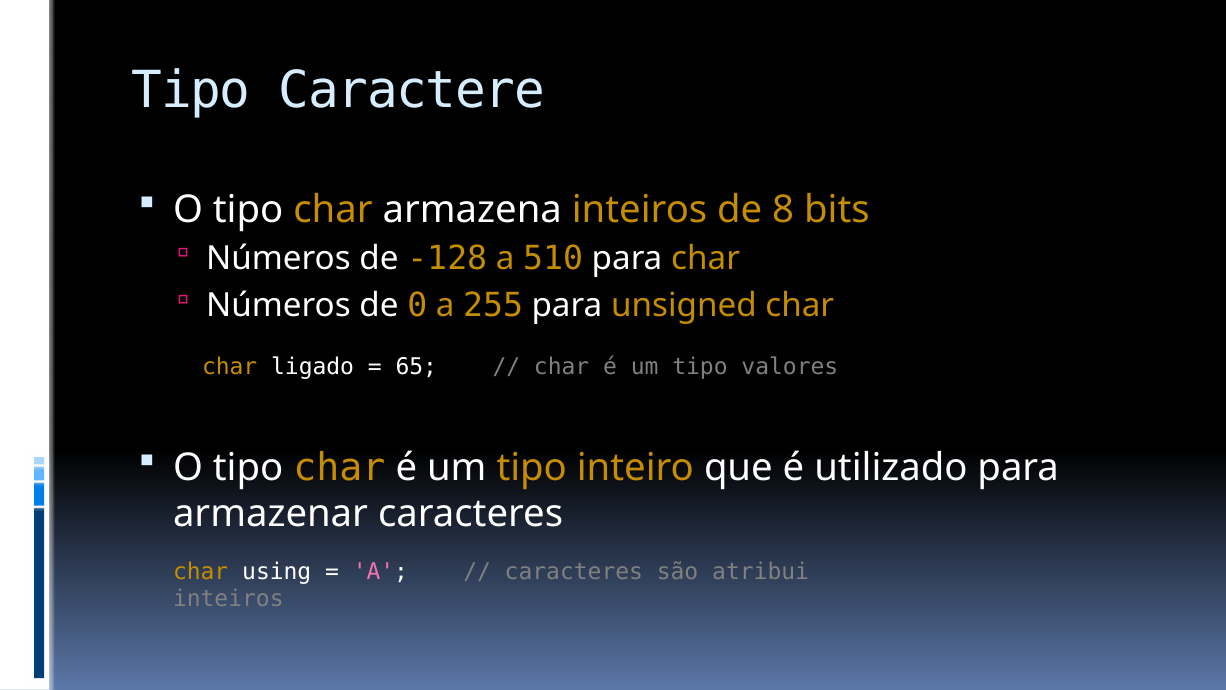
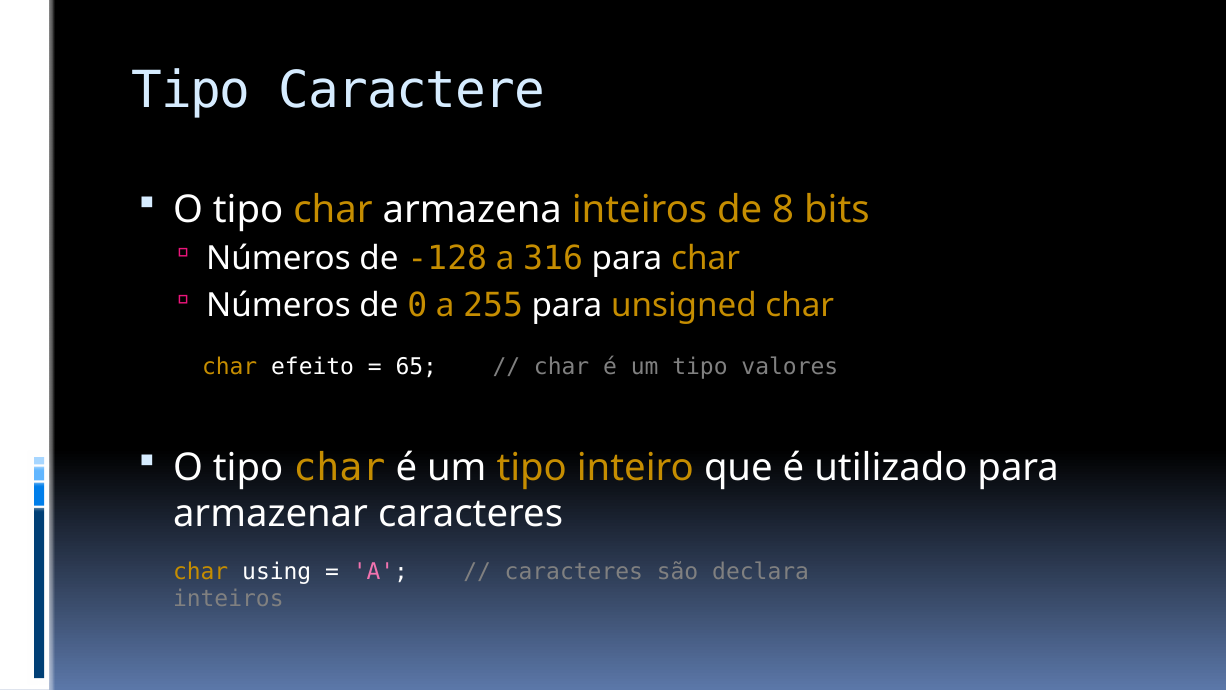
510: 510 -> 316
ligado: ligado -> efeito
atribui: atribui -> declara
